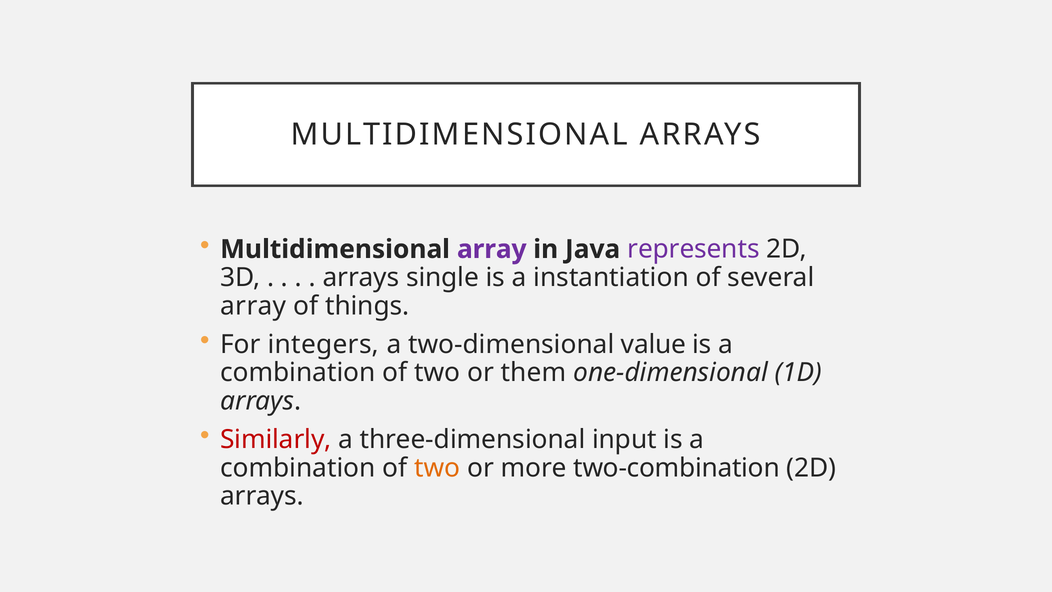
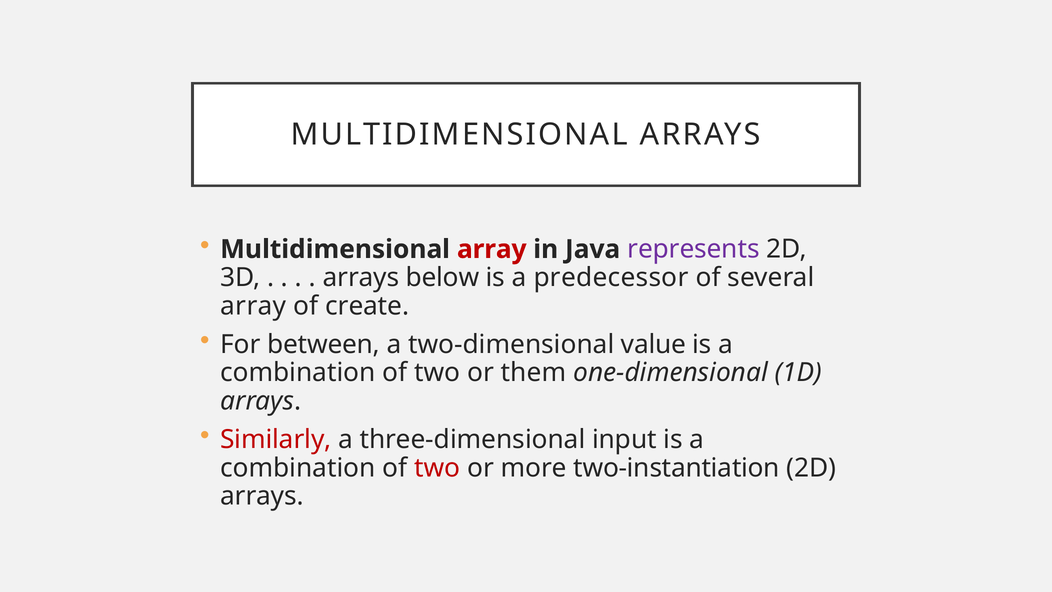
array at (492, 249) colour: purple -> red
single: single -> below
instantiation: instantiation -> predecessor
things: things -> create
integers: integers -> between
two at (437, 468) colour: orange -> red
two-combination: two-combination -> two-instantiation
